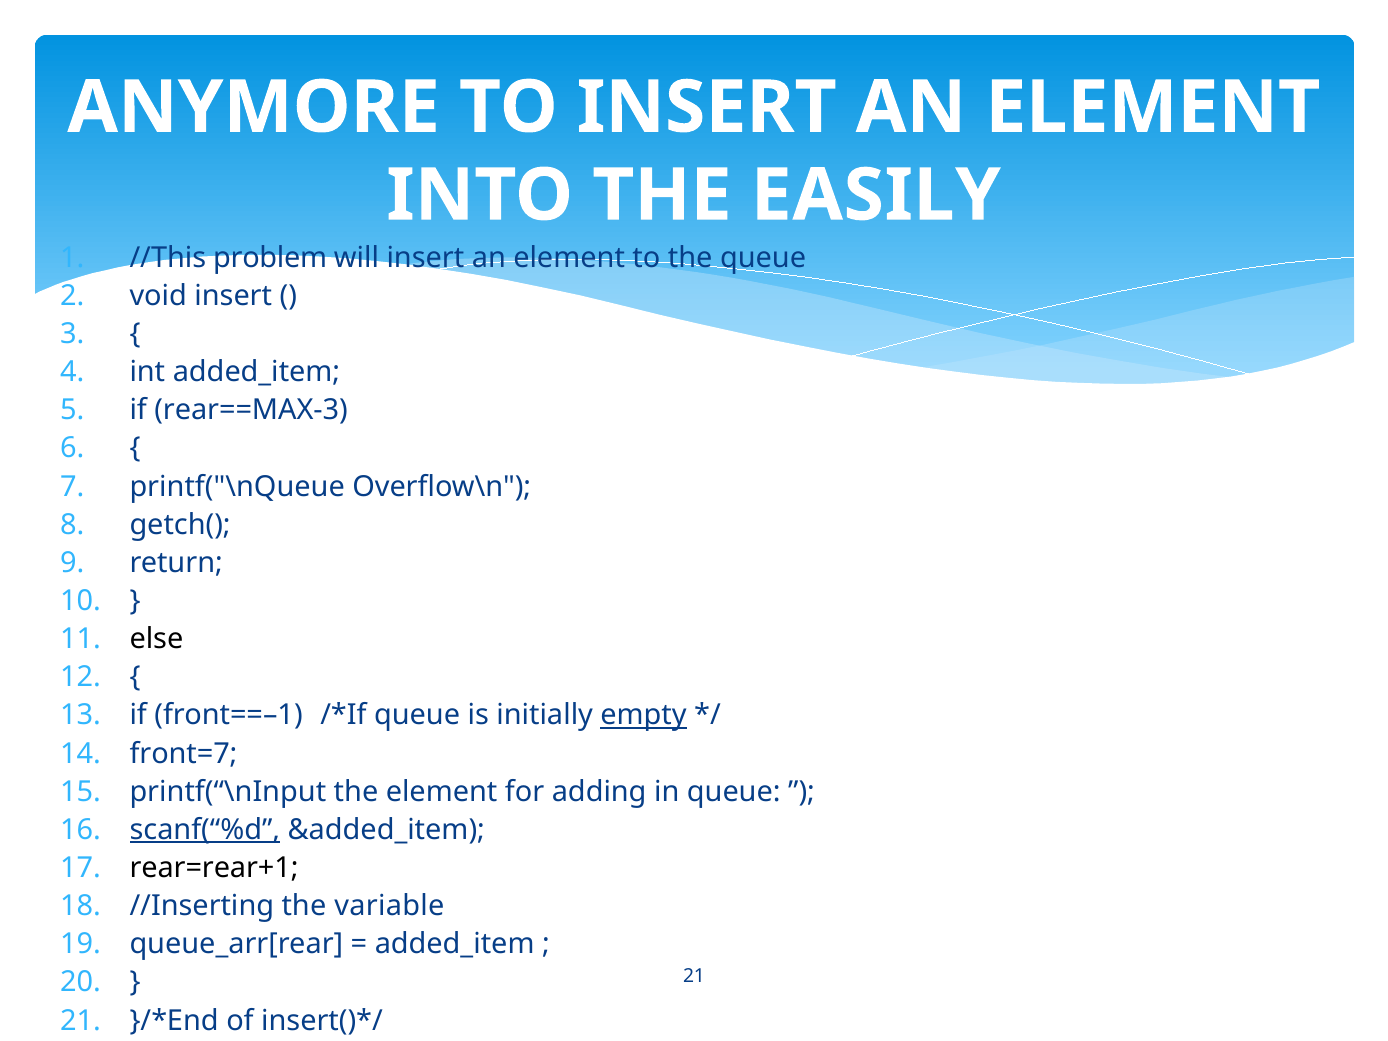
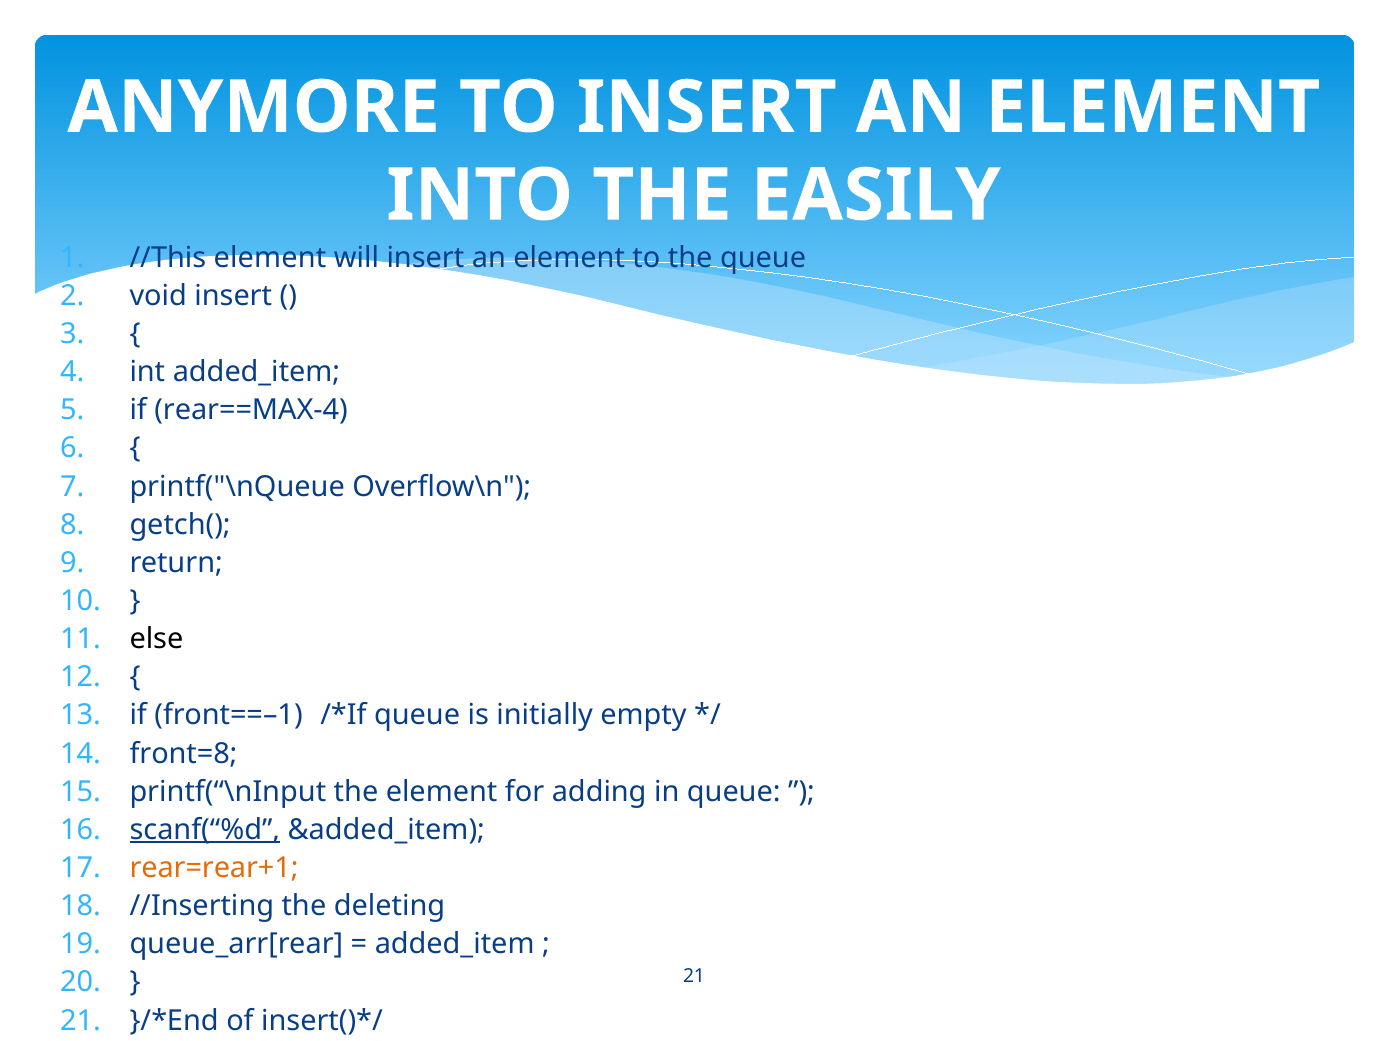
//This problem: problem -> element
rear==MAX-3: rear==MAX-3 -> rear==MAX-4
empty underline: present -> none
front=7: front=7 -> front=8
rear=rear+1 colour: black -> orange
variable: variable -> deleting
